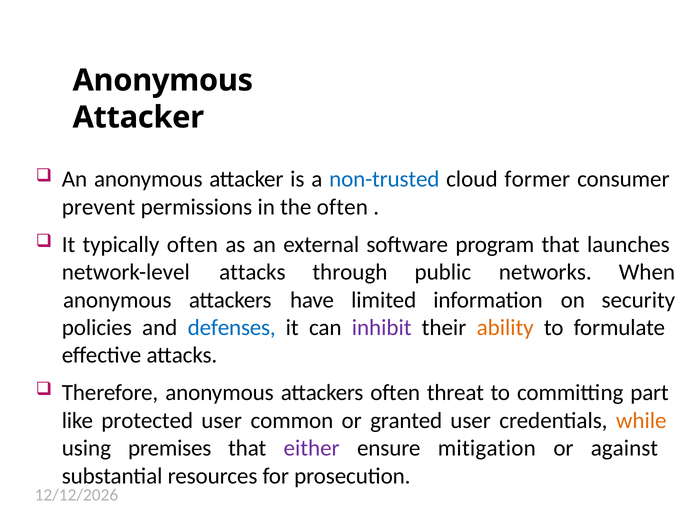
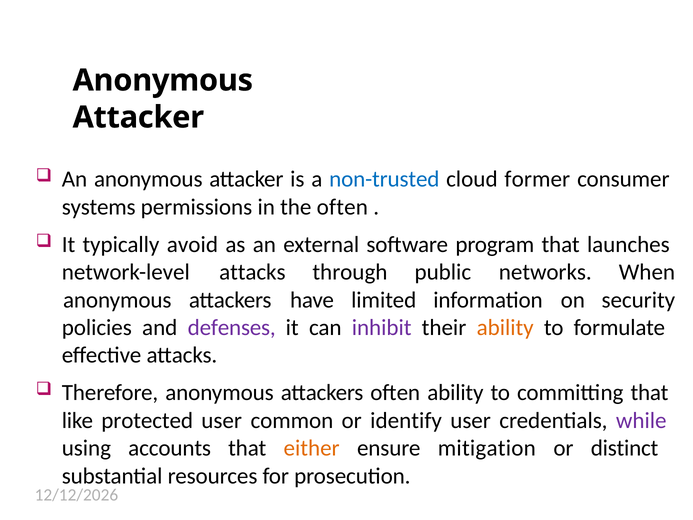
prevent: prevent -> systems
typically often: often -> avoid
defenses colour: blue -> purple
often threat: threat -> ability
committing part: part -> that
granted: granted -> identify
while colour: orange -> purple
premises: premises -> accounts
either colour: purple -> orange
against: against -> distinct
